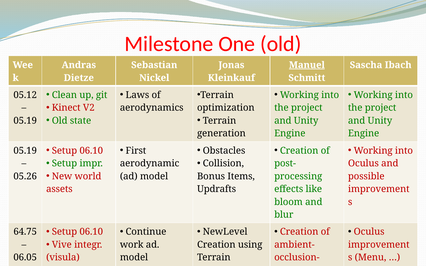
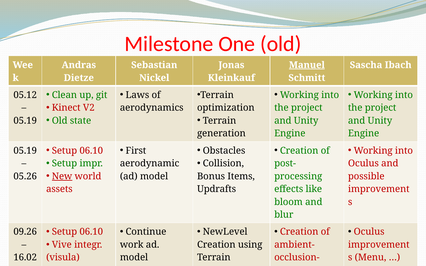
New underline: none -> present
64.75: 64.75 -> 09.26
06.05: 06.05 -> 16.02
